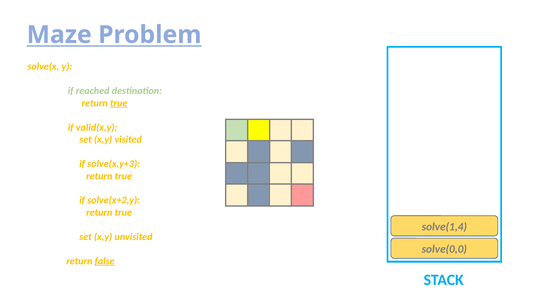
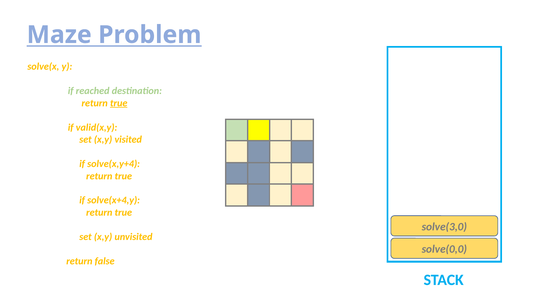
solve(x,y+3: solve(x,y+3 -> solve(x,y+4
solve(x+2,y: solve(x+2,y -> solve(x+4,y
solve(1,4: solve(1,4 -> solve(3,0
false underline: present -> none
